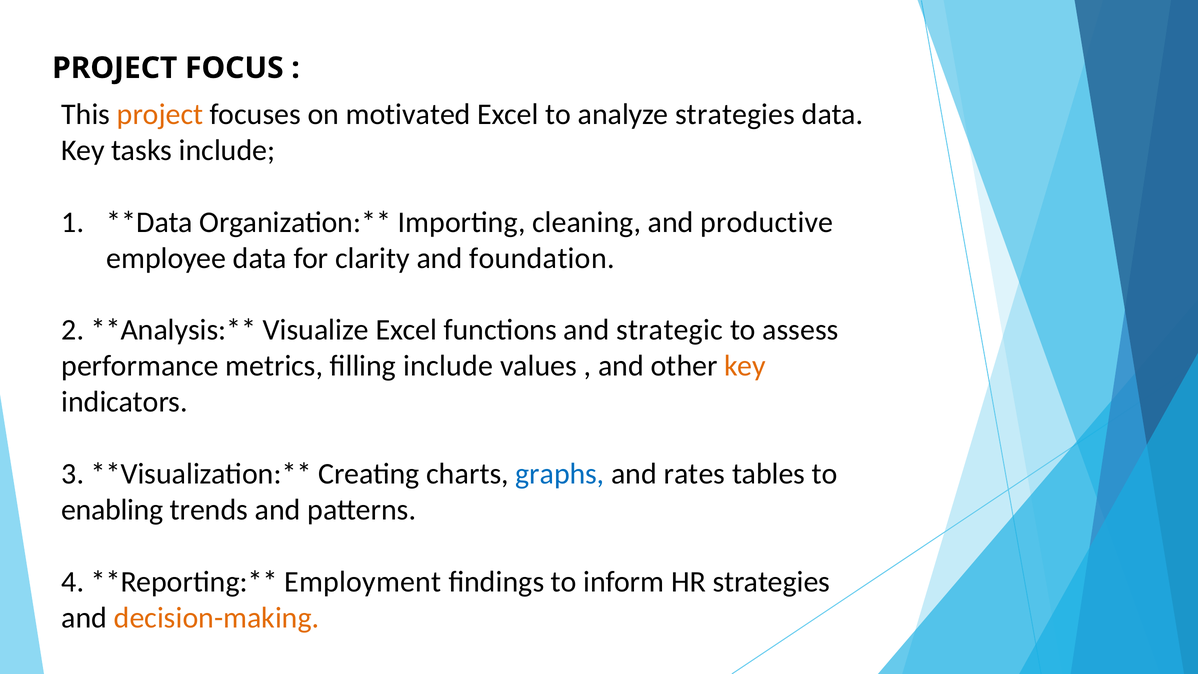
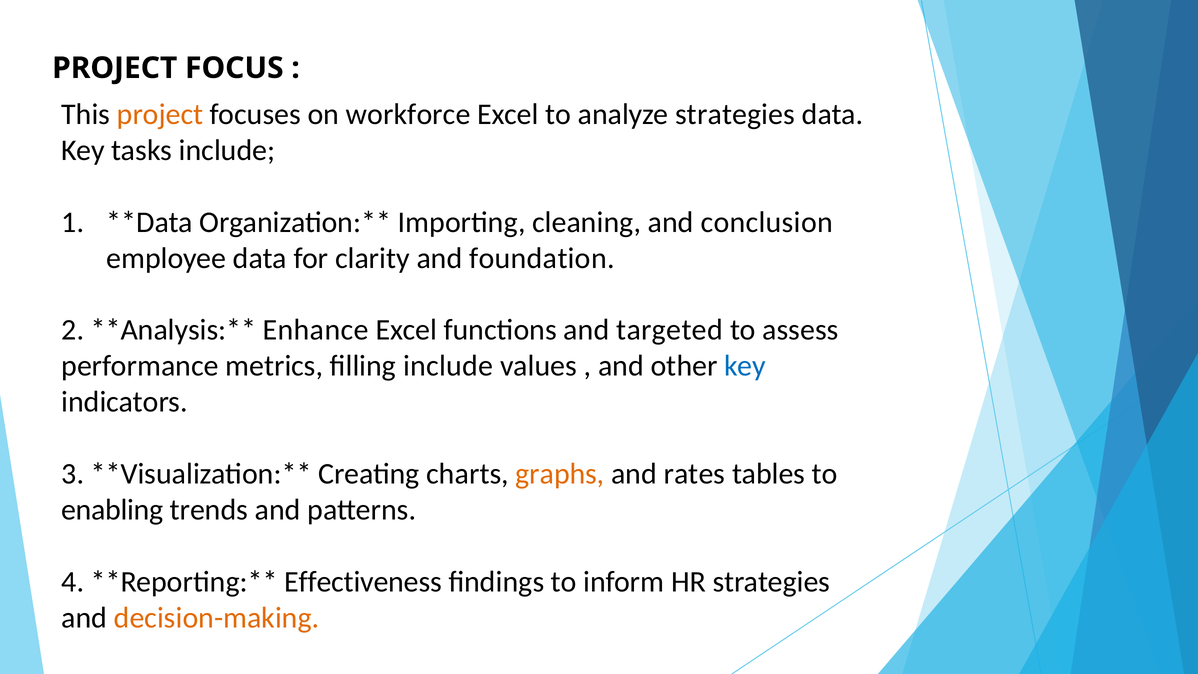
motivated: motivated -> workforce
productive: productive -> conclusion
Visualize: Visualize -> Enhance
strategic: strategic -> targeted
key at (745, 366) colour: orange -> blue
graphs colour: blue -> orange
Employment: Employment -> Effectiveness
